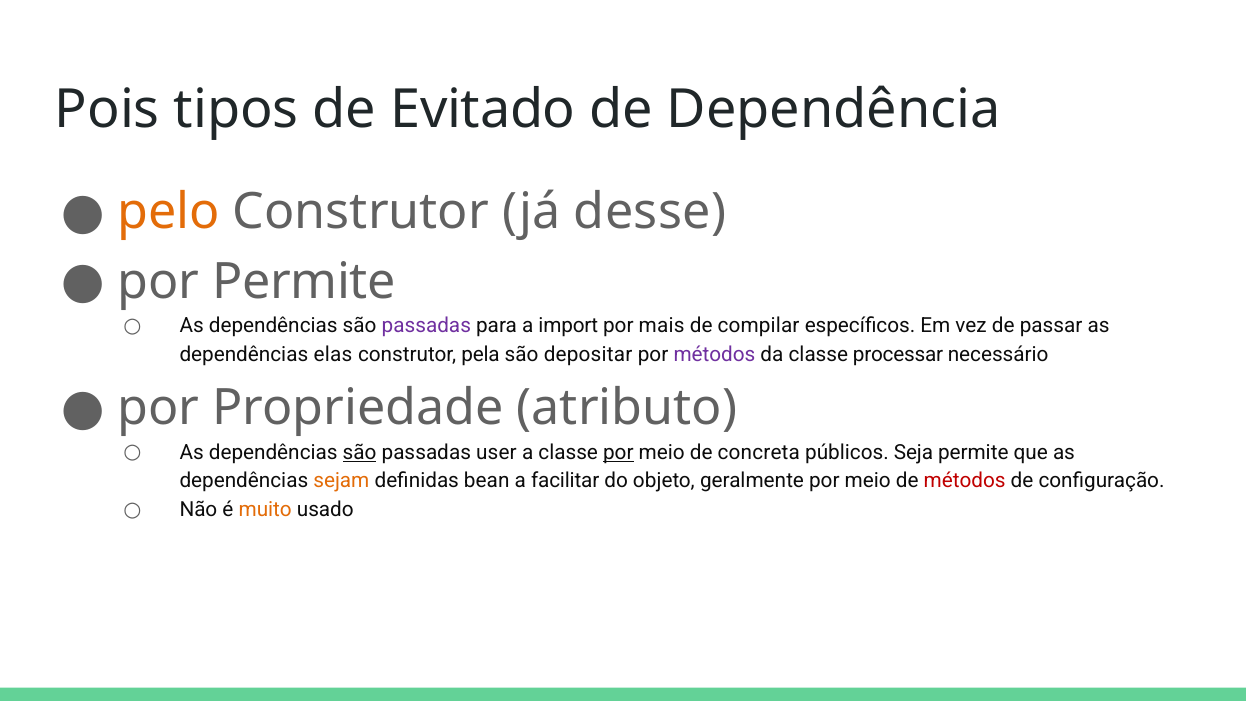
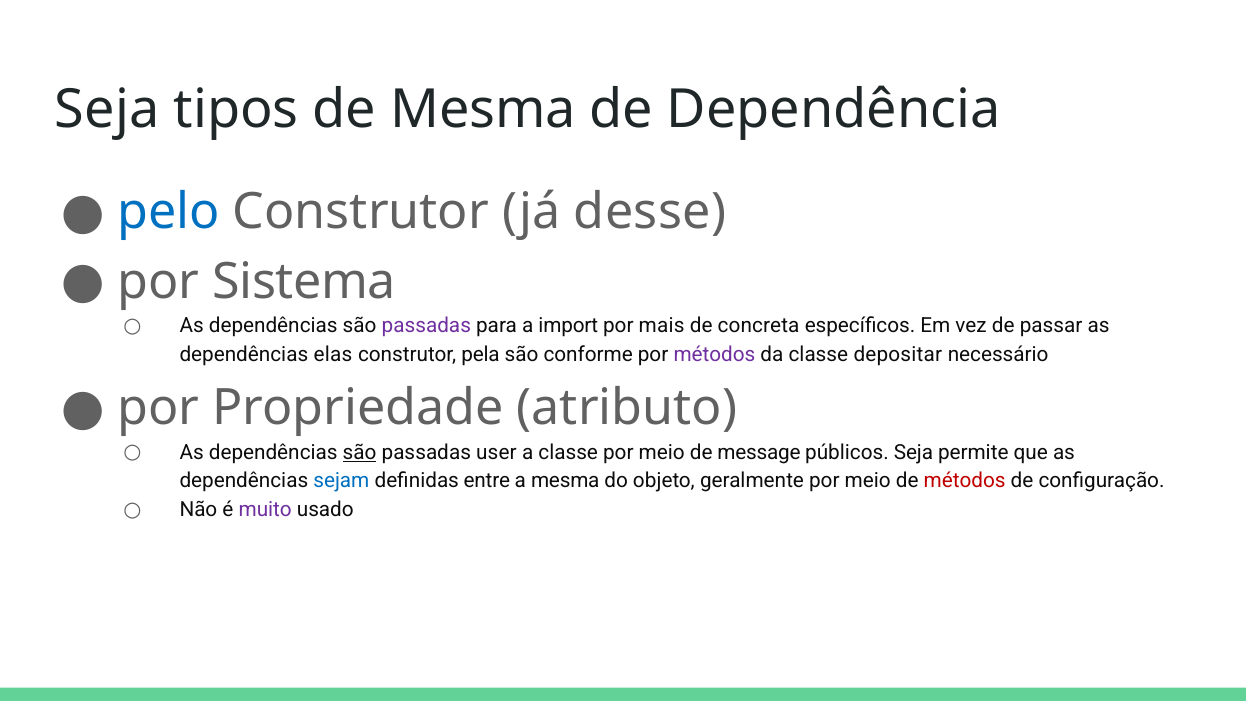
Pois at (107, 109): Pois -> Seja
de Evitado: Evitado -> Mesma
pelo colour: orange -> blue
por Permite: Permite -> Sistema
compilar: compilar -> concreta
depositar: depositar -> conforme
processar: processar -> depositar
por at (618, 452) underline: present -> none
concreta: concreta -> message
sejam colour: orange -> blue
bean: bean -> entre
a facilitar: facilitar -> mesma
muito colour: orange -> purple
